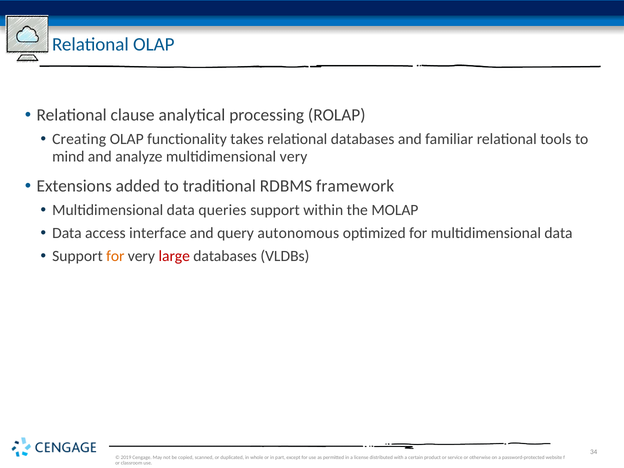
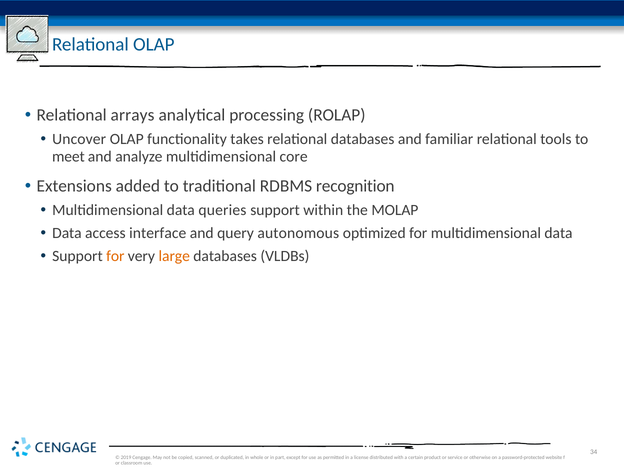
clause: clause -> arrays
Creating: Creating -> Uncover
mind: mind -> meet
multidimensional very: very -> core
framework: framework -> recognition
large colour: red -> orange
